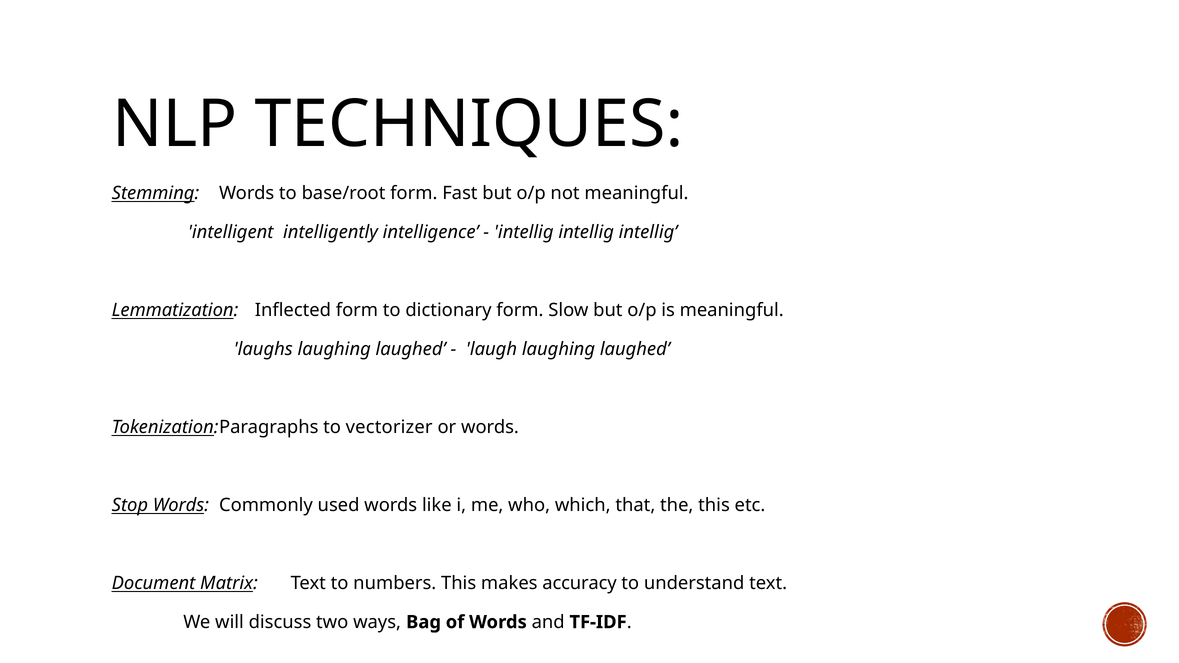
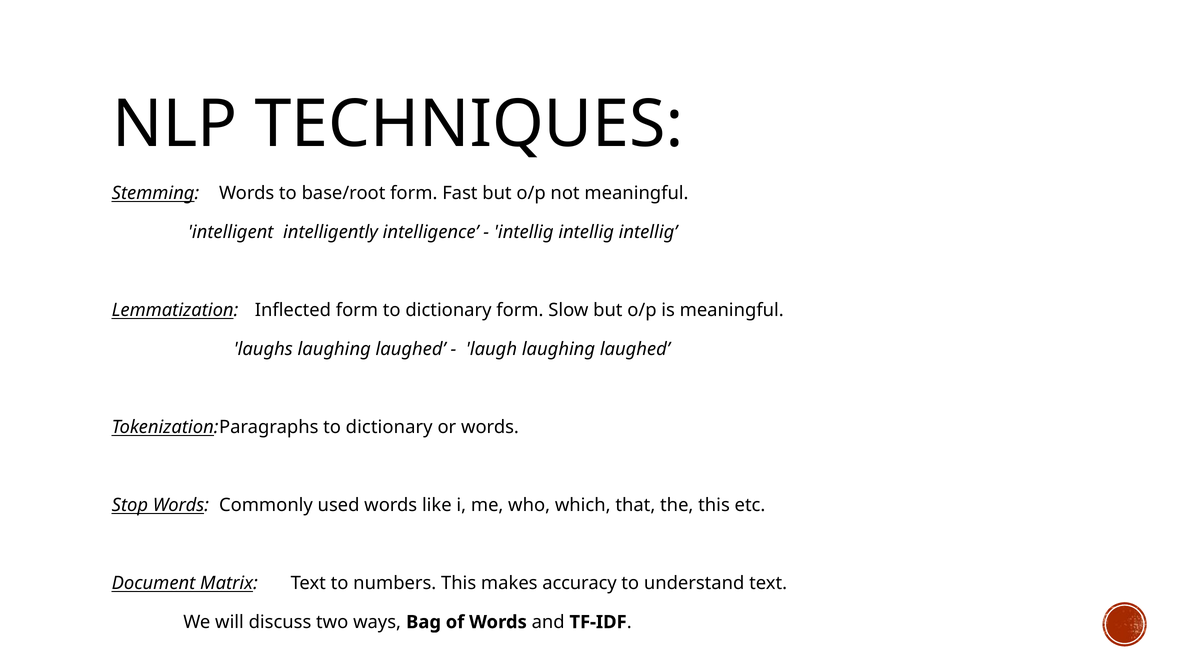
vectorizer at (389, 427): vectorizer -> dictionary
